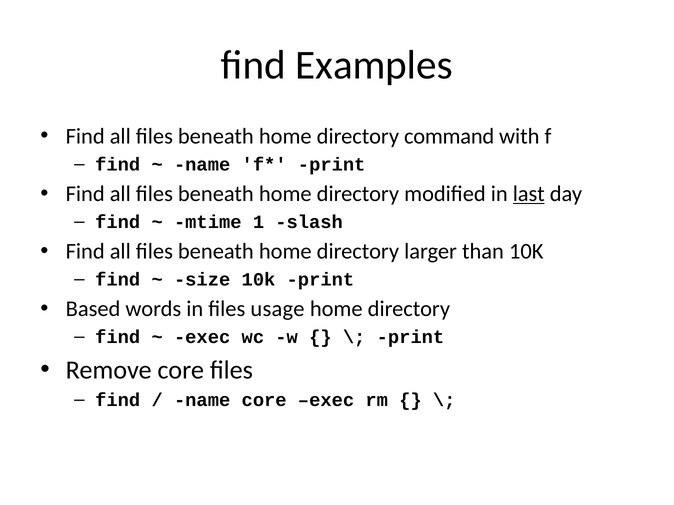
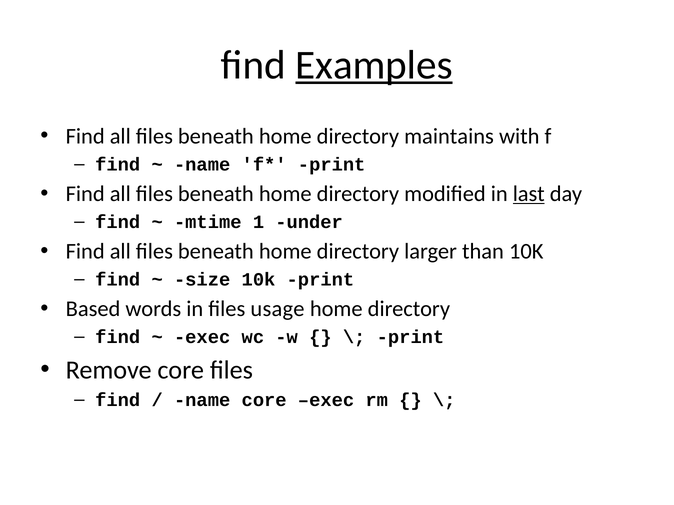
Examples underline: none -> present
command: command -> maintains
slash: slash -> under
